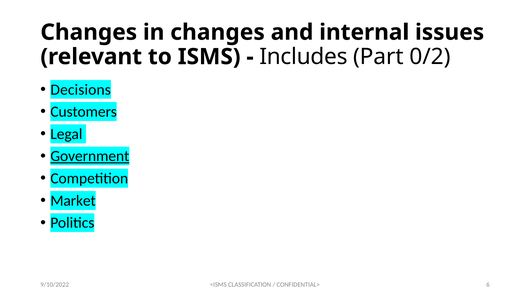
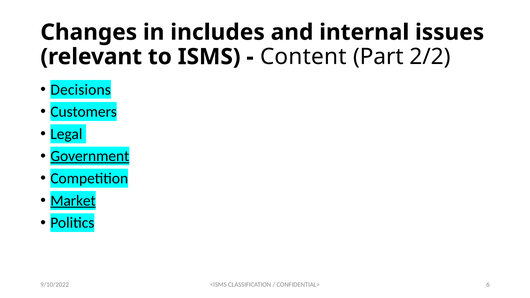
in changes: changes -> includes
Includes: Includes -> Content
0/2: 0/2 -> 2/2
Market underline: none -> present
